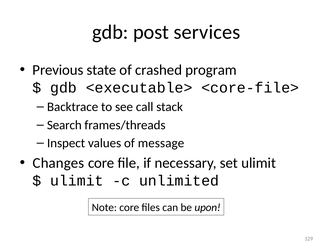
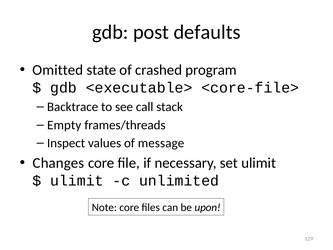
services: services -> defaults
Previous: Previous -> Omitted
Search: Search -> Empty
